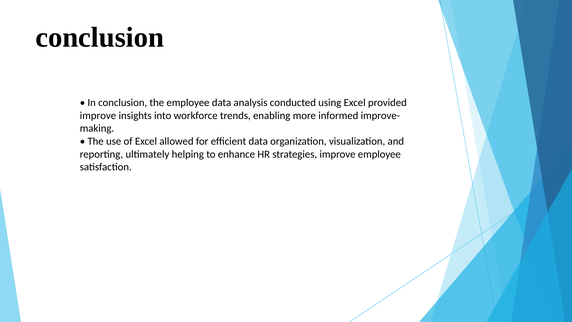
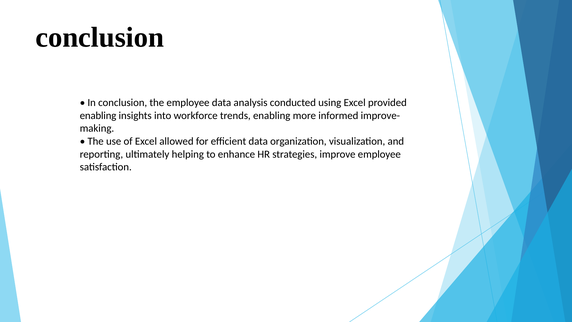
improve at (98, 115): improve -> enabling
